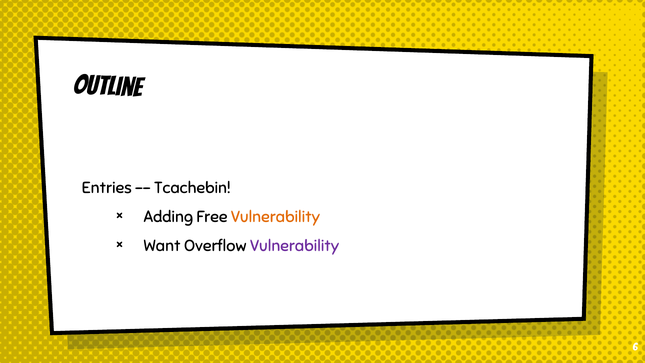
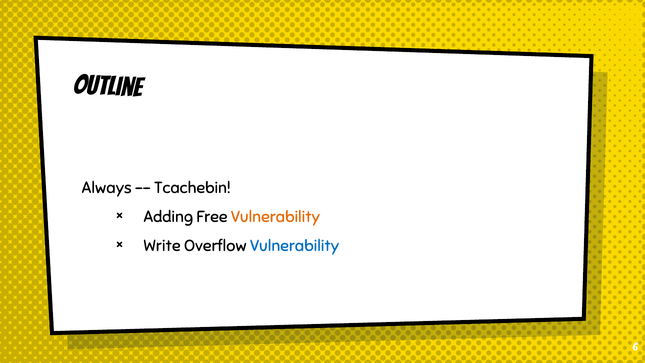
Entries: Entries -> Always
Want: Want -> Write
Vulnerability at (295, 246) colour: purple -> blue
